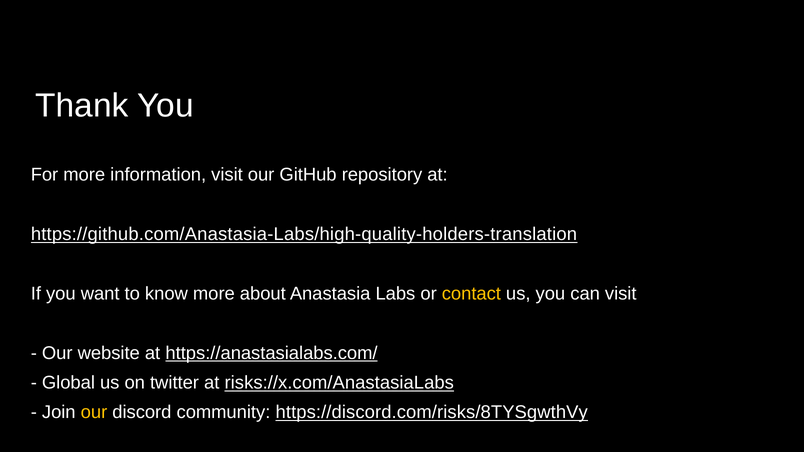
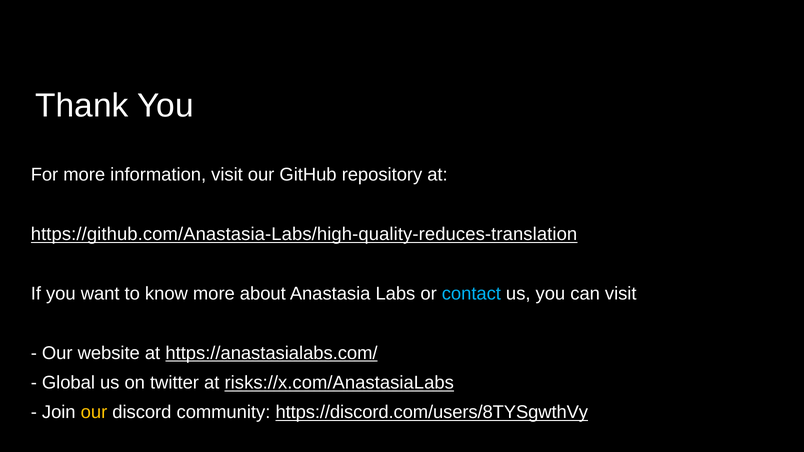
https://github.com/Anastasia-Labs/high-quality-holders-translation: https://github.com/Anastasia-Labs/high-quality-holders-translation -> https://github.com/Anastasia-Labs/high-quality-reduces-translation
contact colour: yellow -> light blue
https://discord.com/risks/8TYSgwthVy: https://discord.com/risks/8TYSgwthVy -> https://discord.com/users/8TYSgwthVy
